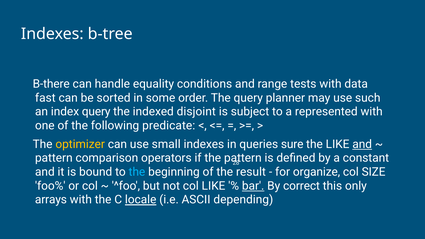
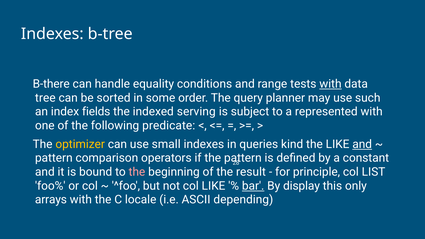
with at (330, 84) underline: none -> present
fast: fast -> tree
index query: query -> fields
disjoint: disjoint -> serving
sure: sure -> kind
the at (137, 172) colour: light blue -> pink
organize: organize -> principle
SIZE: SIZE -> LIST
correct: correct -> display
locale underline: present -> none
